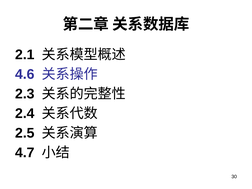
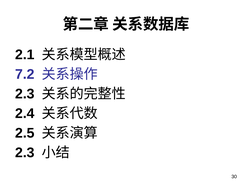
4.6: 4.6 -> 7.2
4.7 at (25, 153): 4.7 -> 2.3
